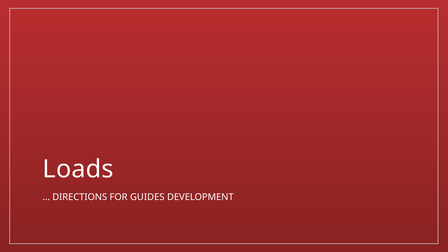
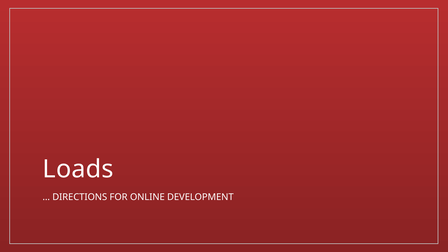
GUIDES: GUIDES -> ONLINE
